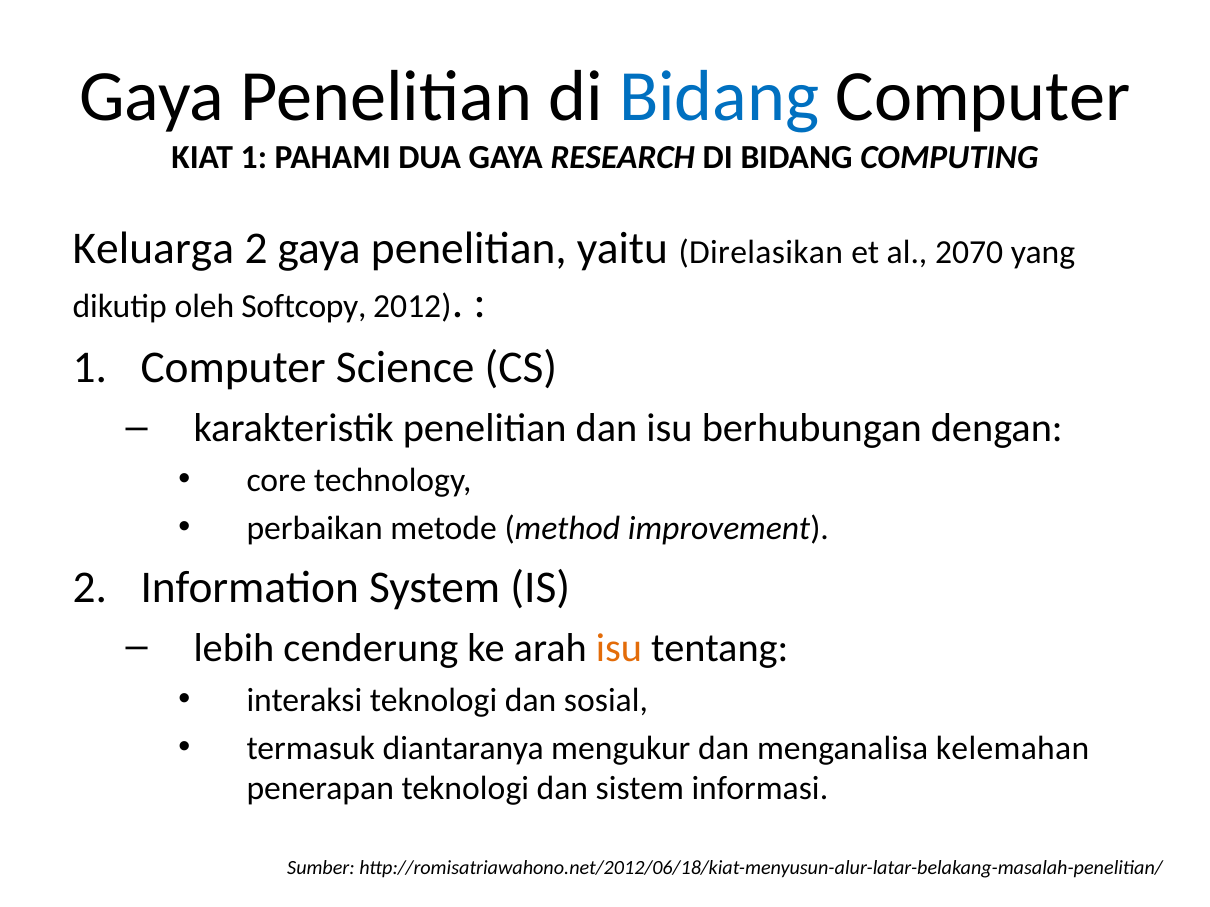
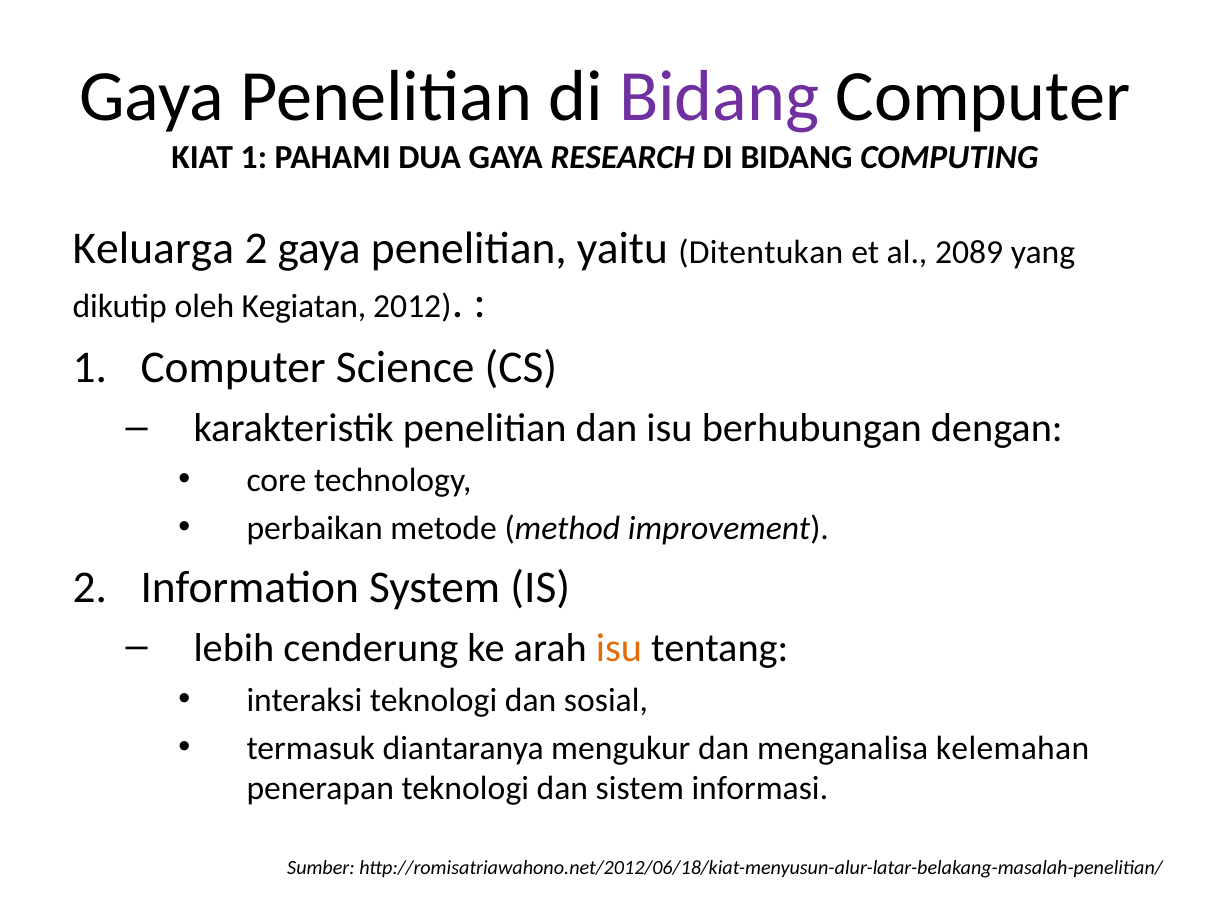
Bidang at (719, 97) colour: blue -> purple
Direlasikan: Direlasikan -> Ditentukan
2070: 2070 -> 2089
Softcopy: Softcopy -> Kegiatan
